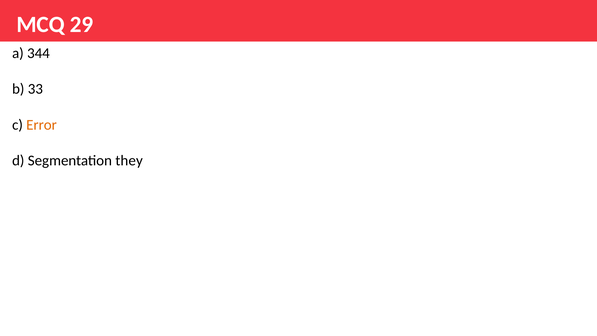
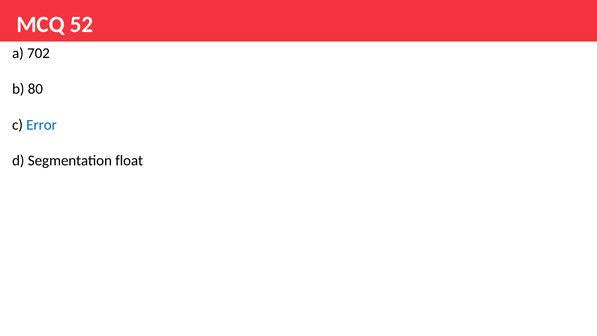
29: 29 -> 52
344: 344 -> 702
33: 33 -> 80
Error colour: orange -> blue
they: they -> float
